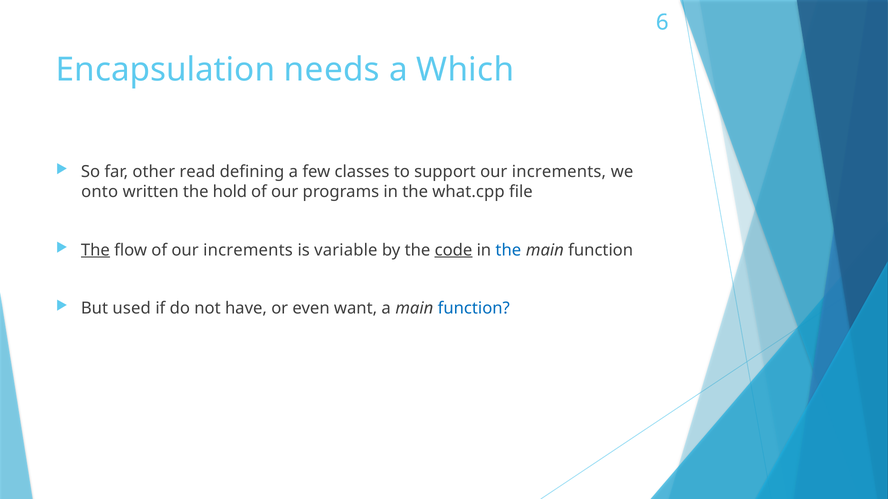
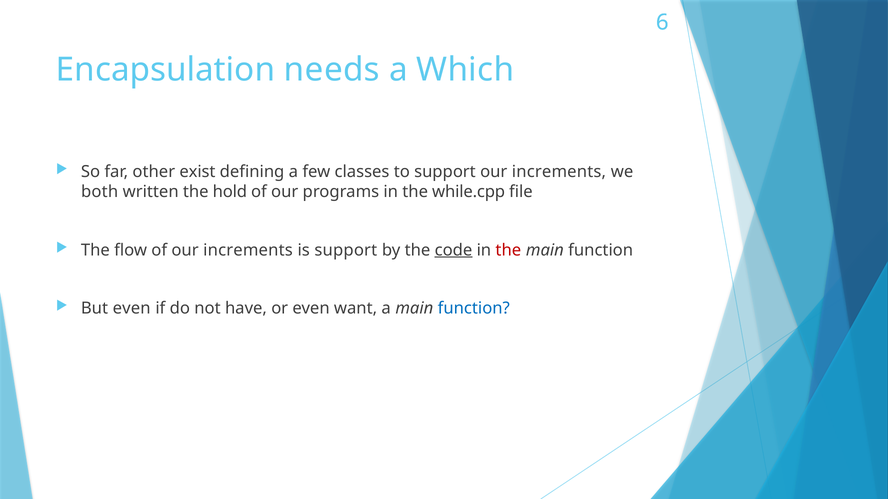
read: read -> exist
onto: onto -> both
what.cpp: what.cpp -> while.cpp
The at (95, 250) underline: present -> none
is variable: variable -> support
the at (508, 250) colour: blue -> red
But used: used -> even
